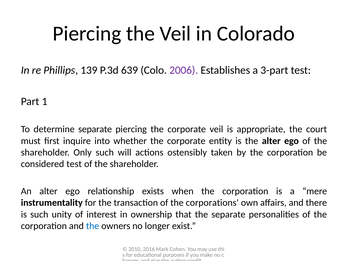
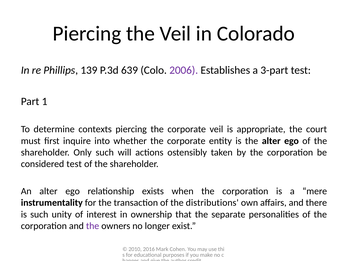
determine separate: separate -> contexts
corporations: corporations -> distributions
the at (93, 226) colour: blue -> purple
